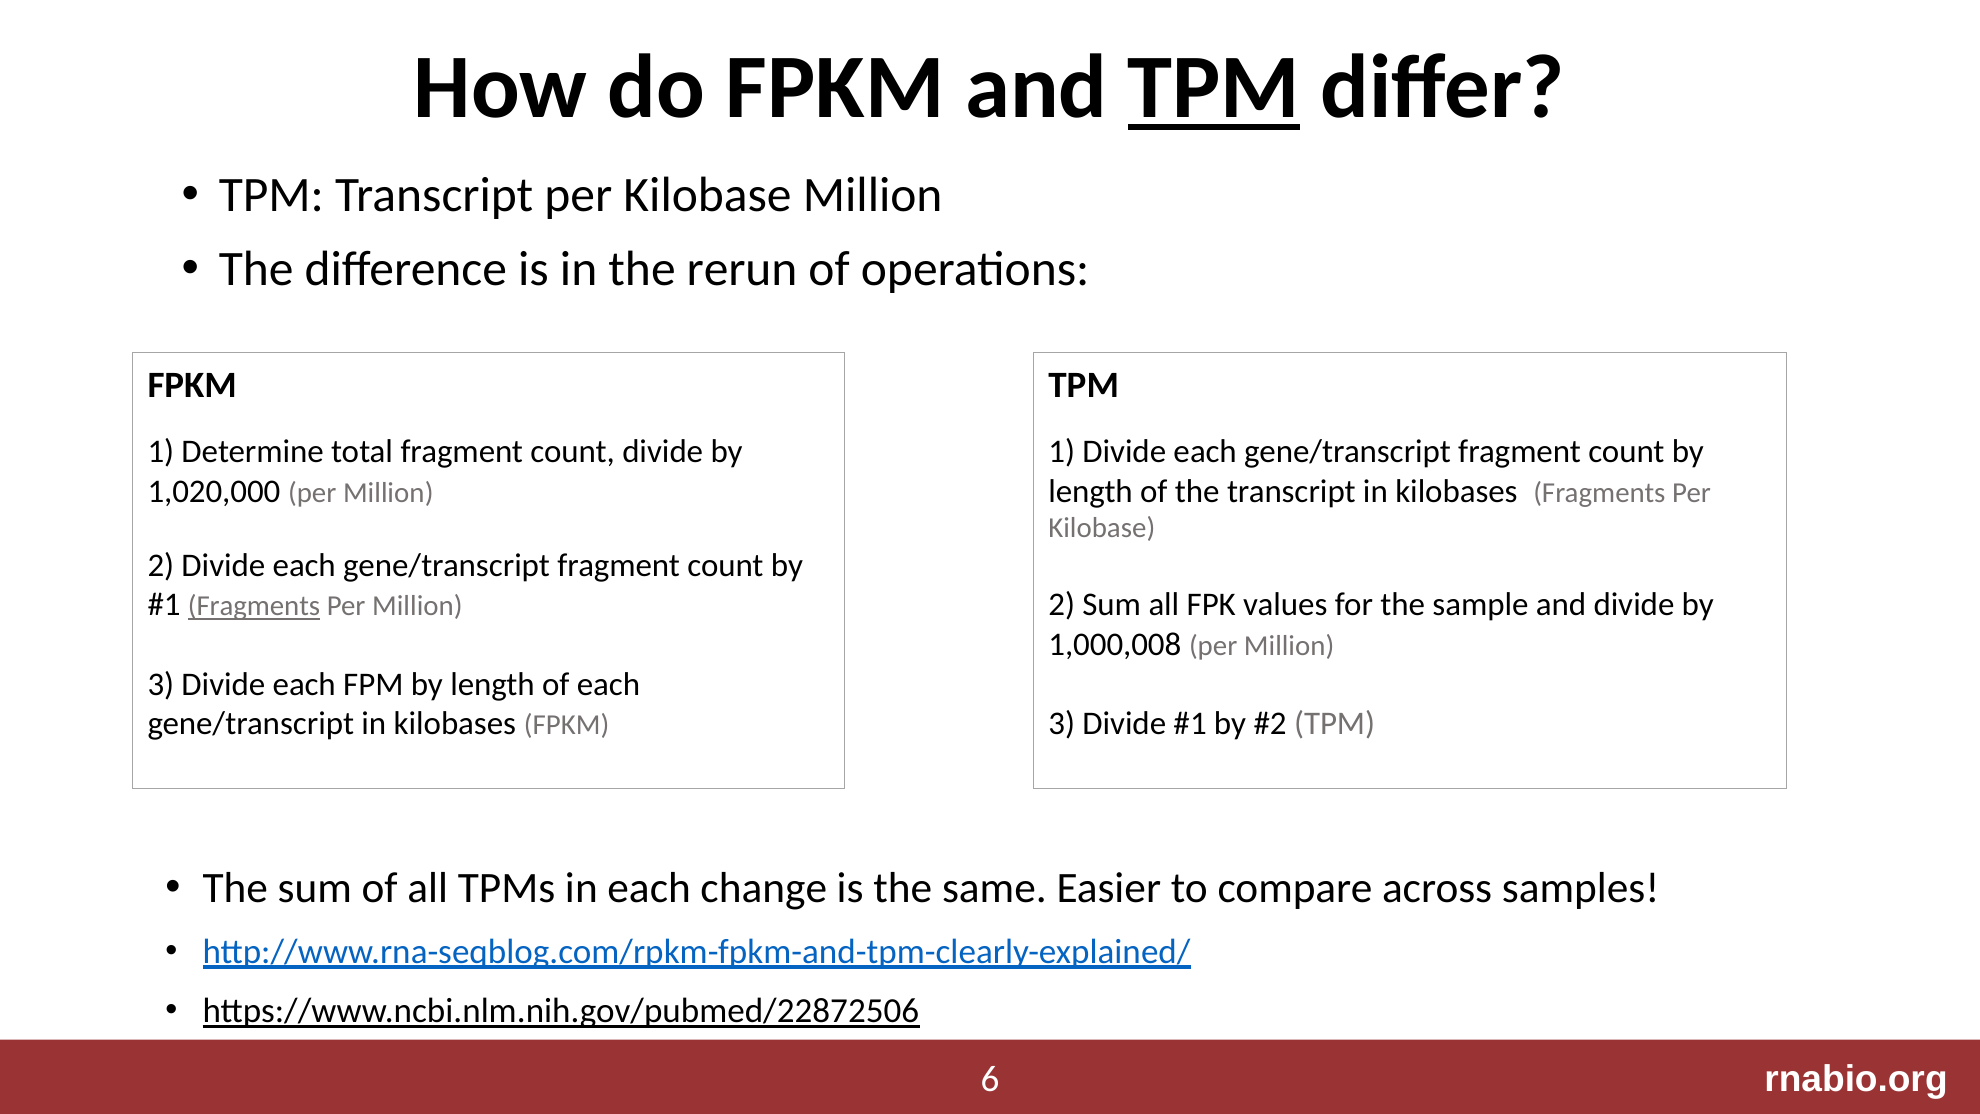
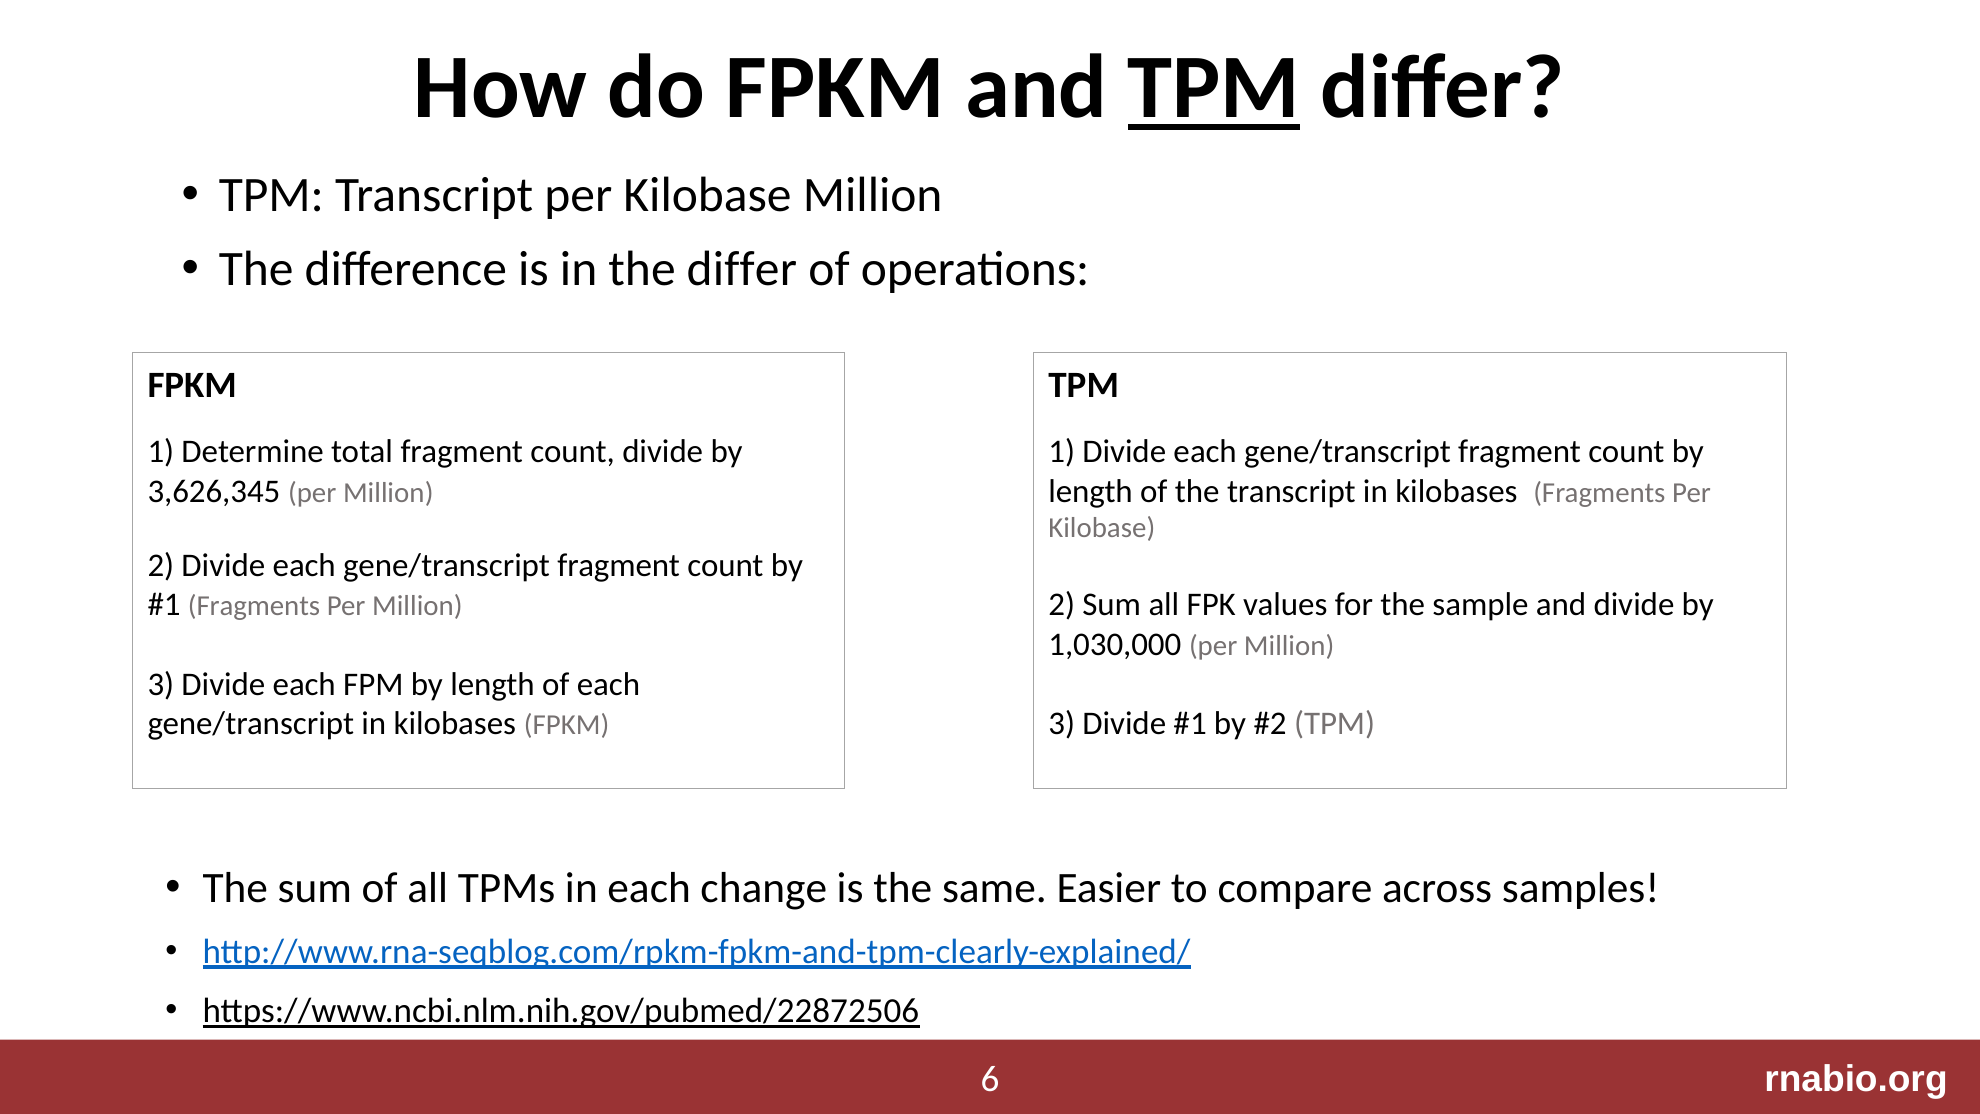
the rerun: rerun -> differ
1,020,000: 1,020,000 -> 3,626,345
Fragments at (254, 606) underline: present -> none
1,000,008: 1,000,008 -> 1,030,000
